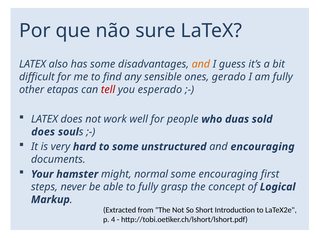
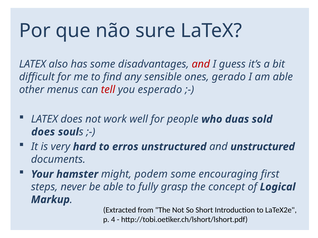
and at (201, 64) colour: orange -> red
am fully: fully -> able
etapas: etapas -> menus
to some: some -> erros
and encouraging: encouraging -> unstructured
normal: normal -> podem
